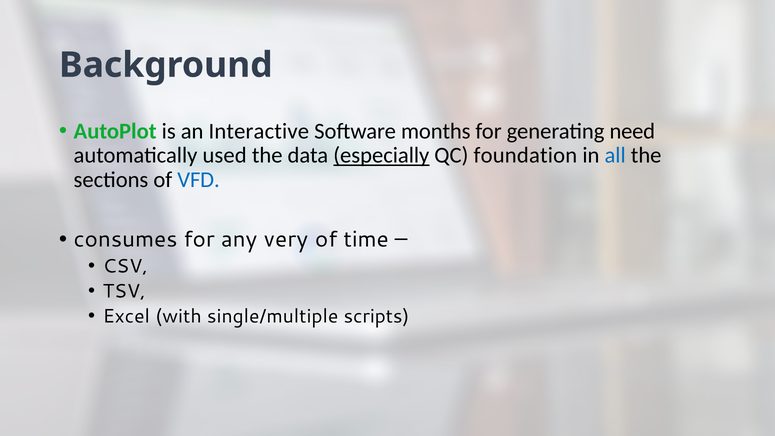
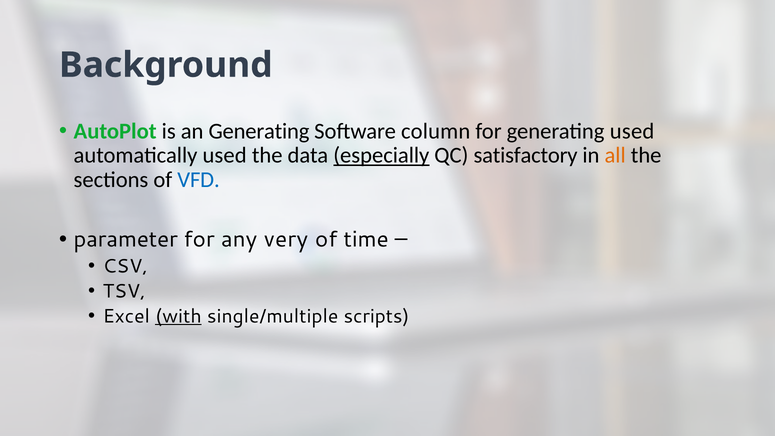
an Interactive: Interactive -> Generating
months: months -> column
generating need: need -> used
foundation: foundation -> satisfactory
all colour: blue -> orange
consumes: consumes -> parameter
with underline: none -> present
